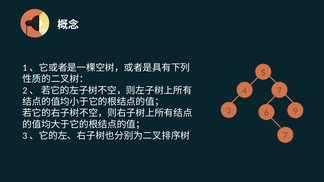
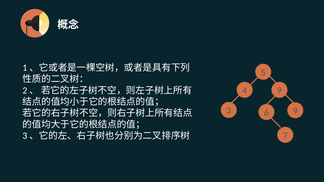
4 7: 7 -> 9
